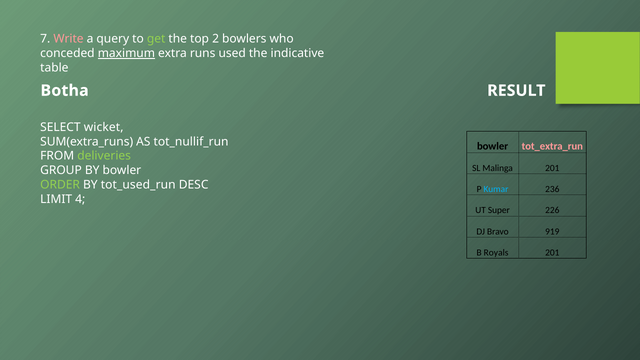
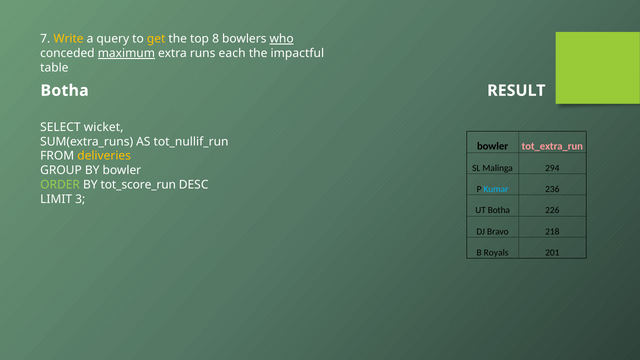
Write colour: pink -> yellow
get colour: light green -> yellow
2: 2 -> 8
who underline: none -> present
used: used -> each
indicative: indicative -> impactful
deliveries colour: light green -> yellow
Malinga 201: 201 -> 294
tot_used_run: tot_used_run -> tot_score_run
4: 4 -> 3
UT Super: Super -> Botha
919: 919 -> 218
